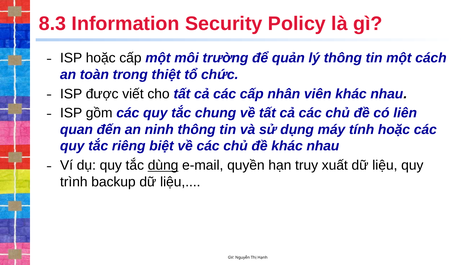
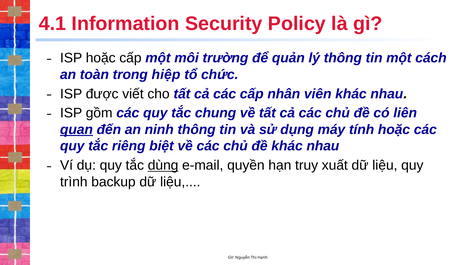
8.3: 8.3 -> 4.1
thiệt: thiệt -> hiệp
quan underline: none -> present
